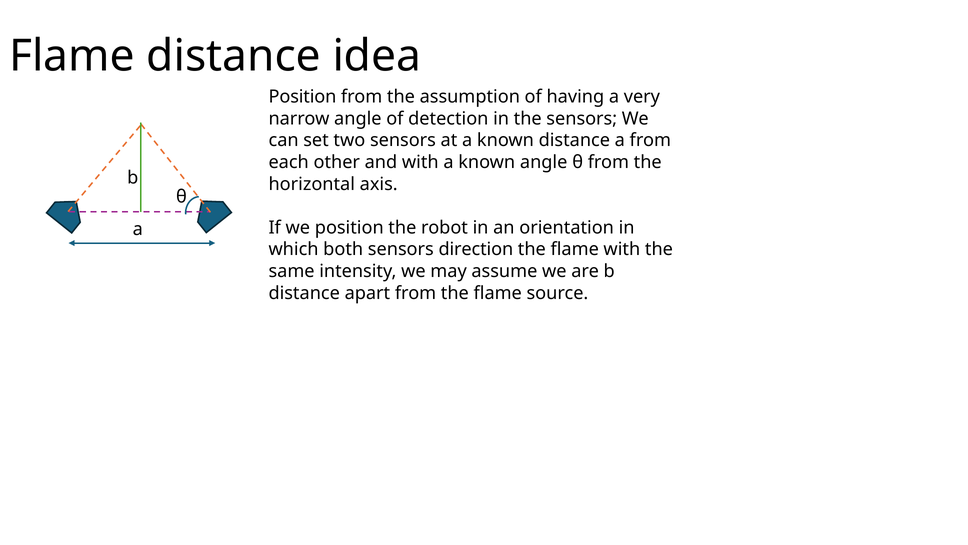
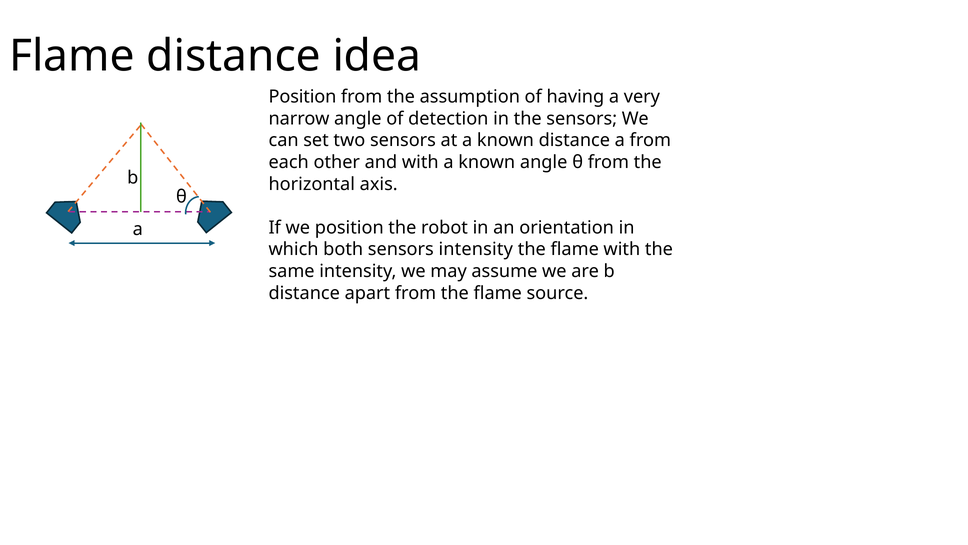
sensors direction: direction -> intensity
